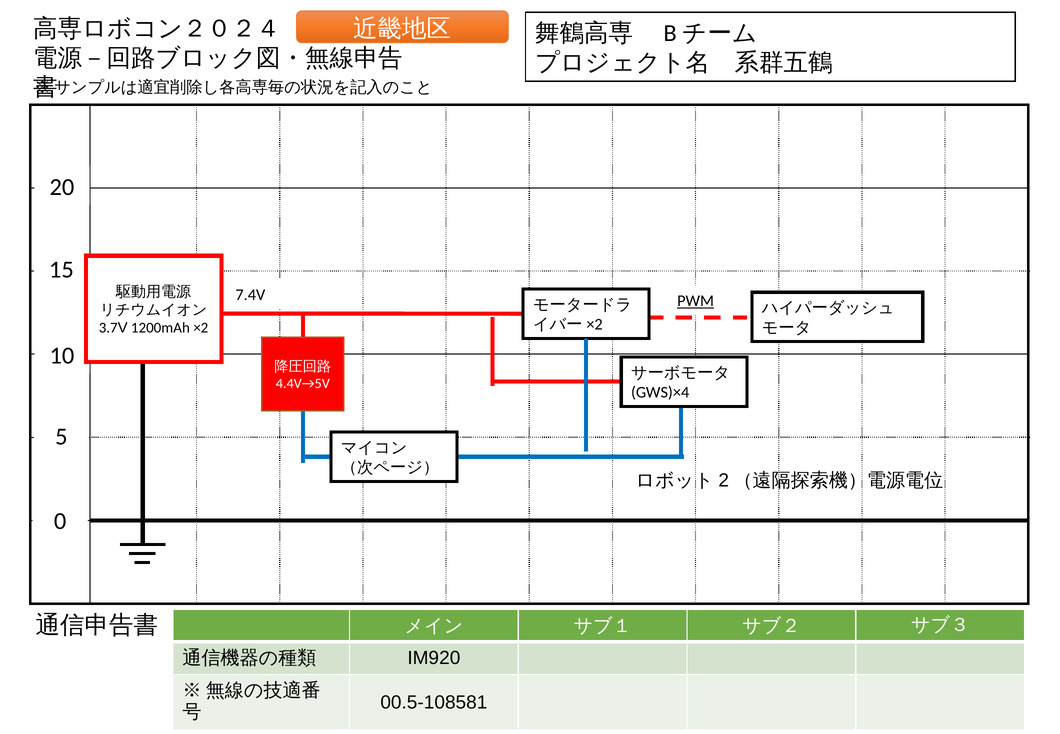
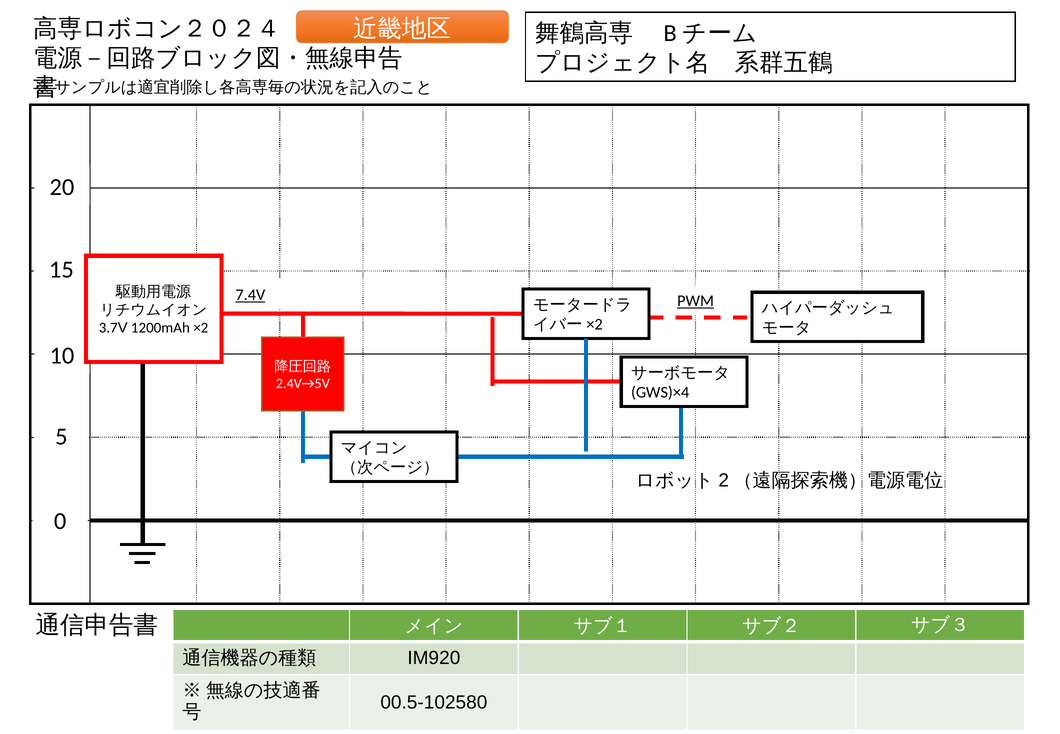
7.4V underline: none -> present
4.4V→5V: 4.4V→5V -> 2.4V→5V
00.5-108581: 00.5-108581 -> 00.5-102580
